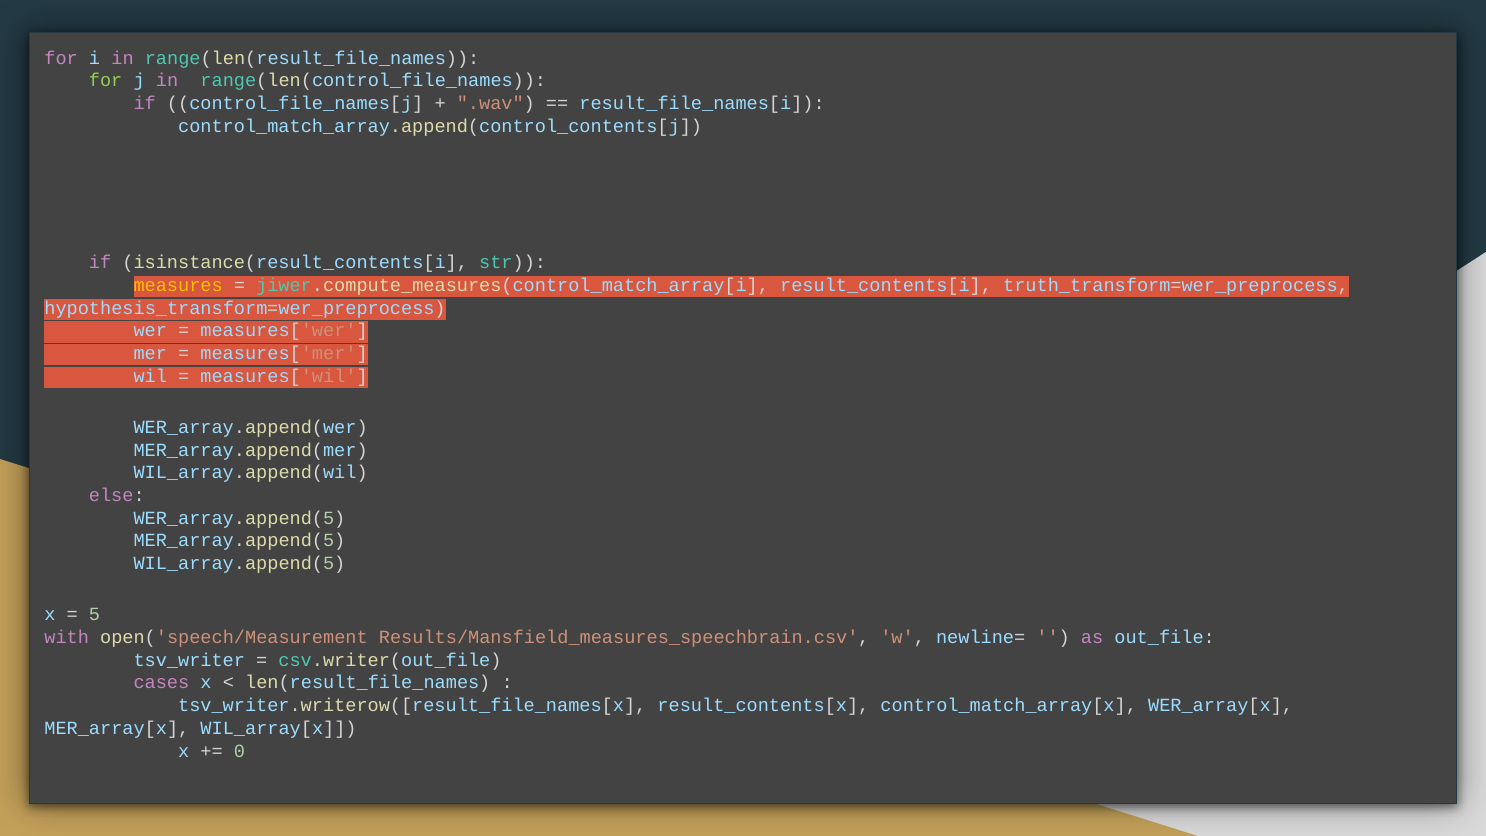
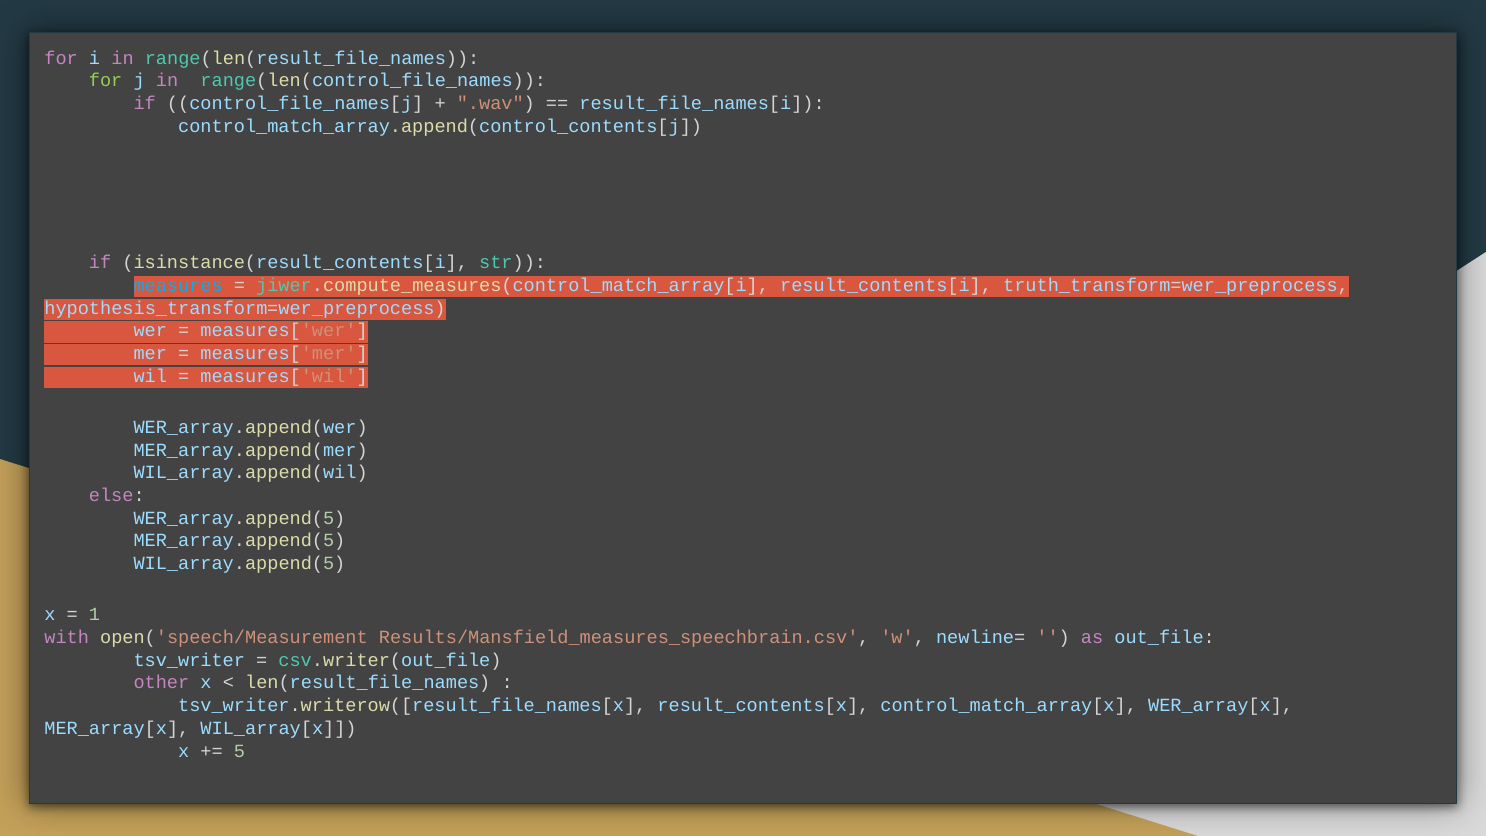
measures colour: yellow -> light blue
5: 5 -> 1
cases: cases -> other
0: 0 -> 5
